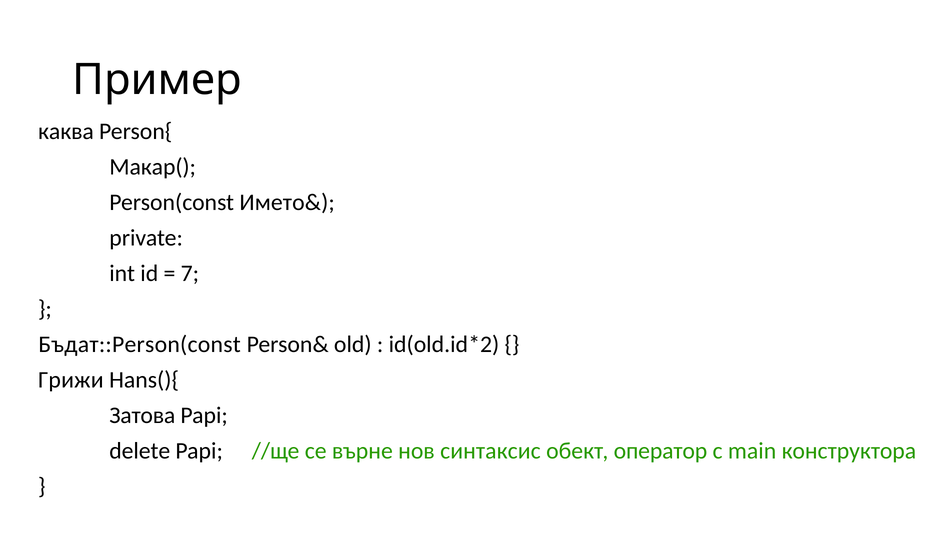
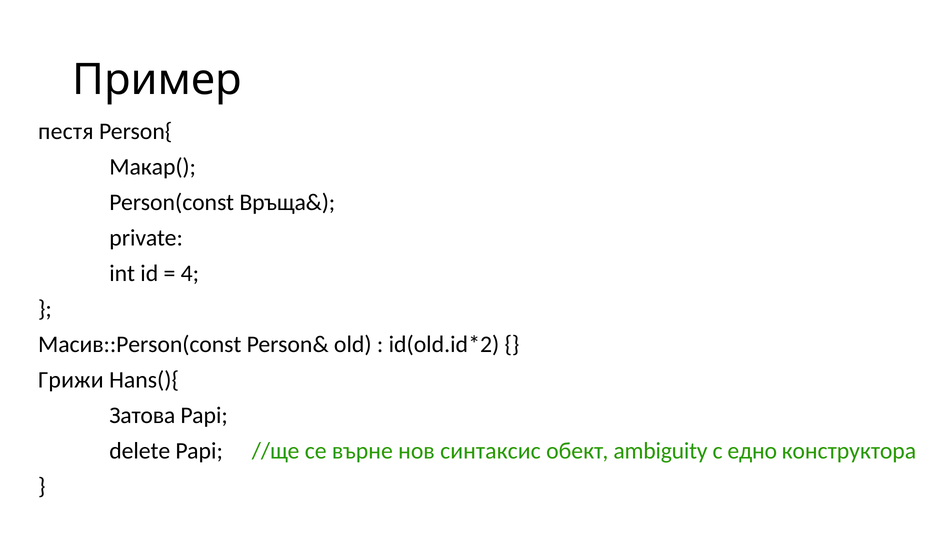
каква: каква -> пестя
Името&: Името& -> Връща&
7: 7 -> 4
Бъдат::Person(const: Бъдат::Person(const -> Масив::Person(const
оператор: оператор -> ambiguity
main: main -> едно
